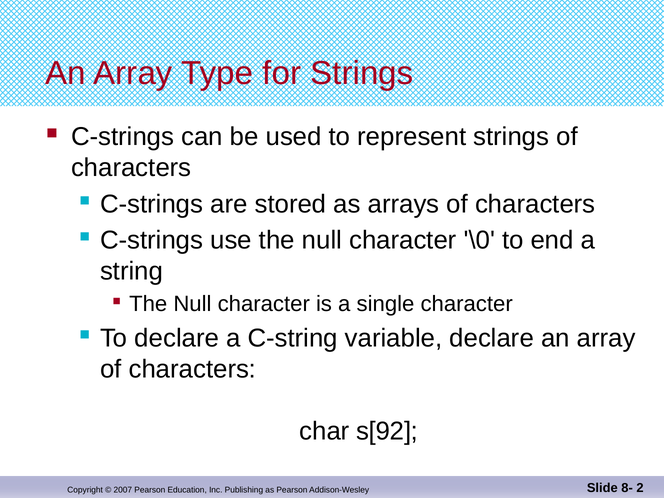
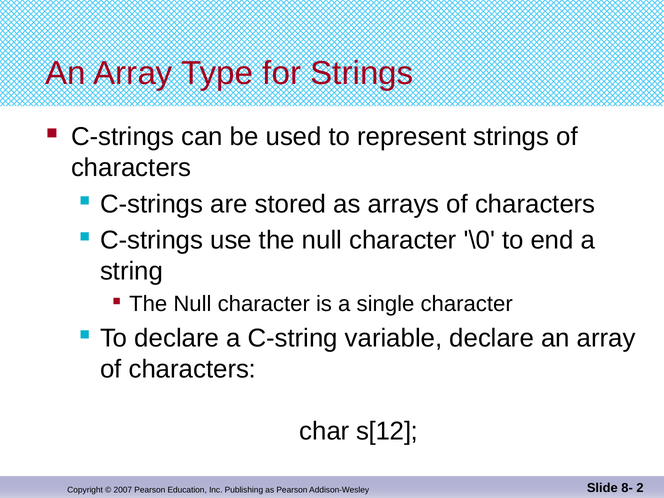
s[92: s[92 -> s[12
